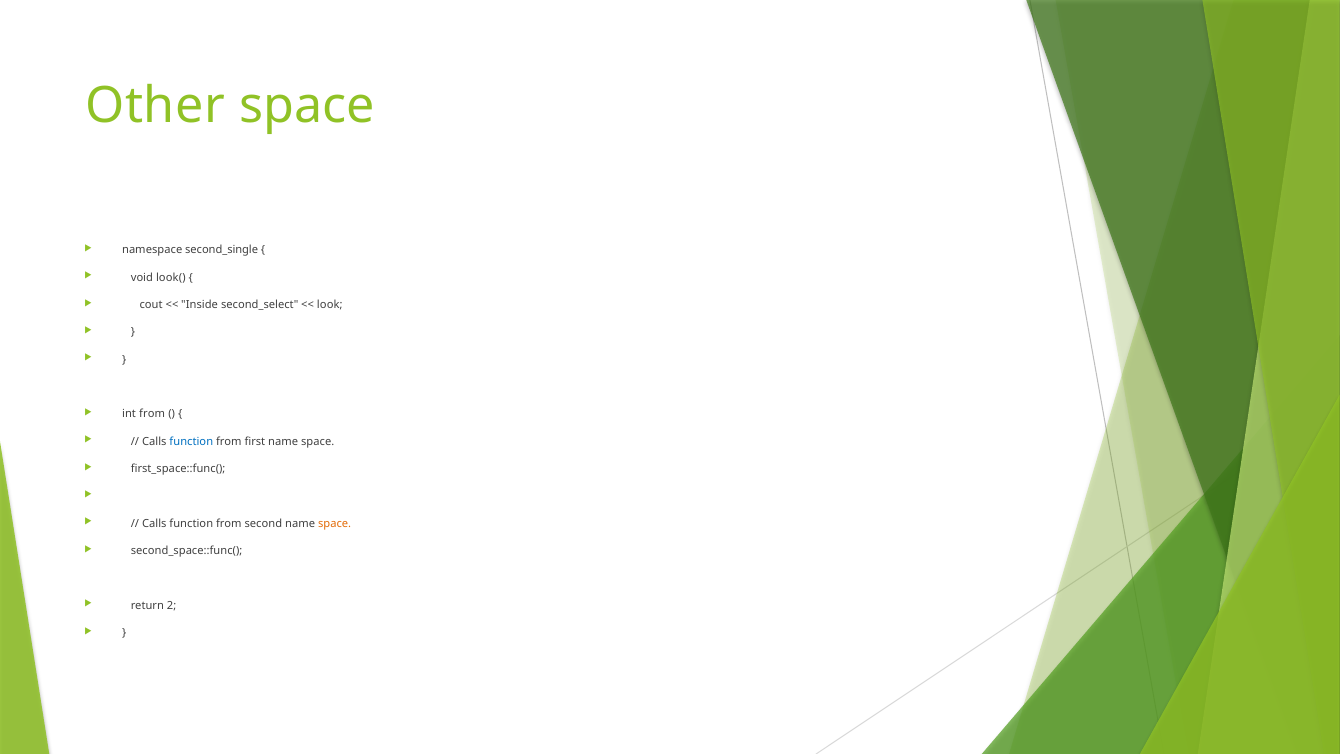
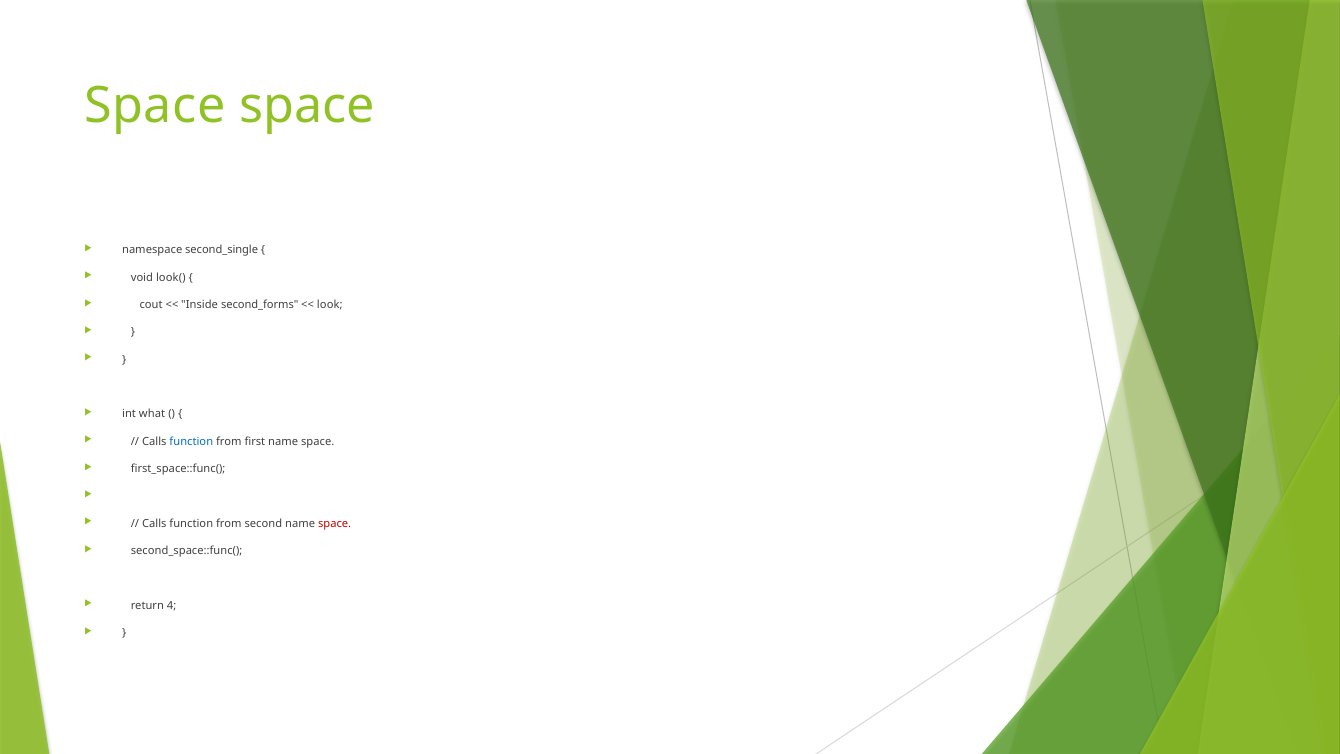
Other at (155, 106): Other -> Space
second_select: second_select -> second_forms
int from: from -> what
space at (335, 523) colour: orange -> red
2: 2 -> 4
